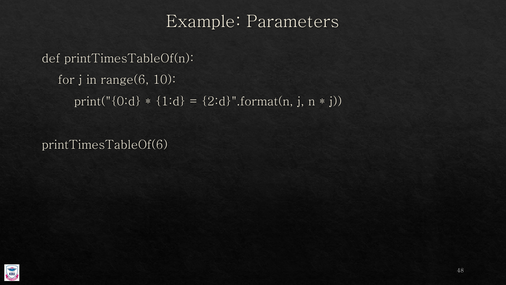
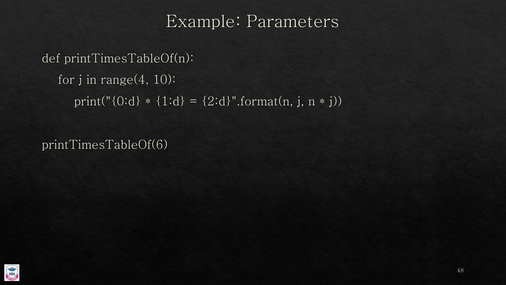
range(6: range(6 -> range(4
